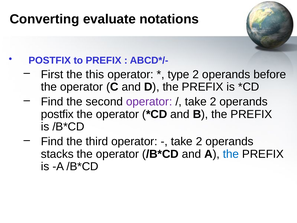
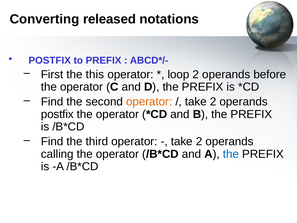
evaluate: evaluate -> released
type: type -> loop
operator at (149, 102) colour: purple -> orange
stacks: stacks -> calling
